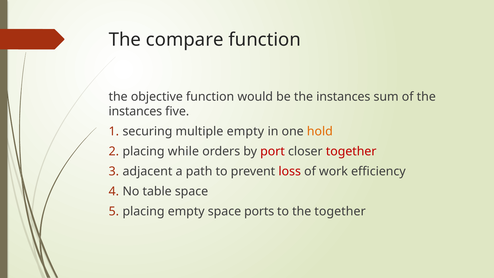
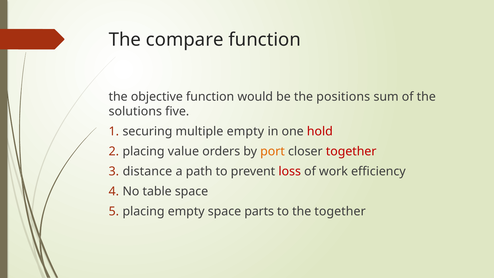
be the instances: instances -> positions
instances at (135, 111): instances -> solutions
hold colour: orange -> red
while: while -> value
port colour: red -> orange
adjacent: adjacent -> distance
ports: ports -> parts
